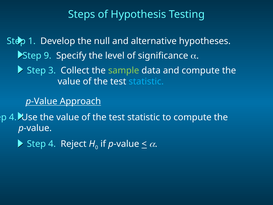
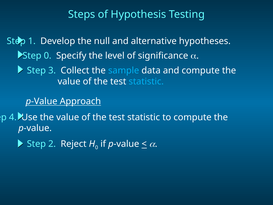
Step 9: 9 -> 0
sample colour: light green -> light blue
4 at (52, 144): 4 -> 2
